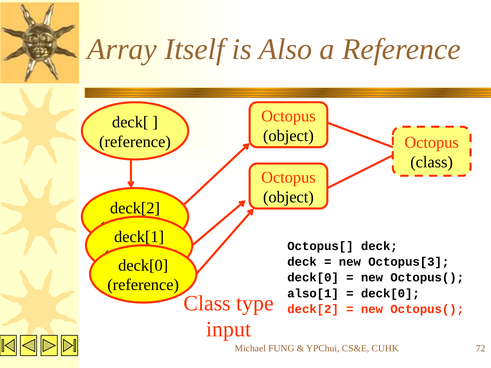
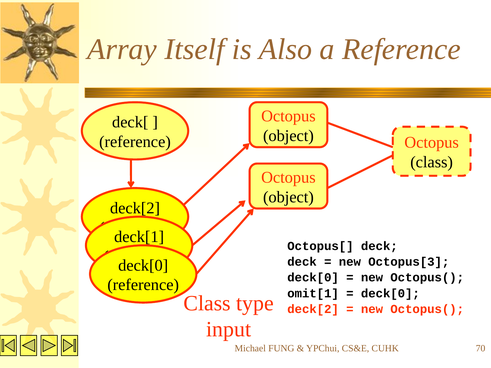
also[1: also[1 -> omit[1
72: 72 -> 70
